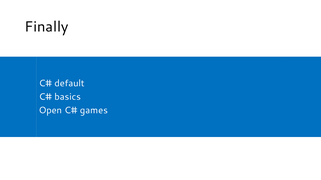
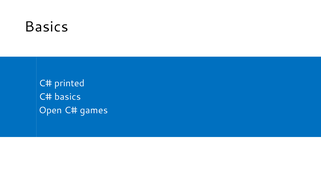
Finally at (47, 27): Finally -> Basics
default: default -> printed
